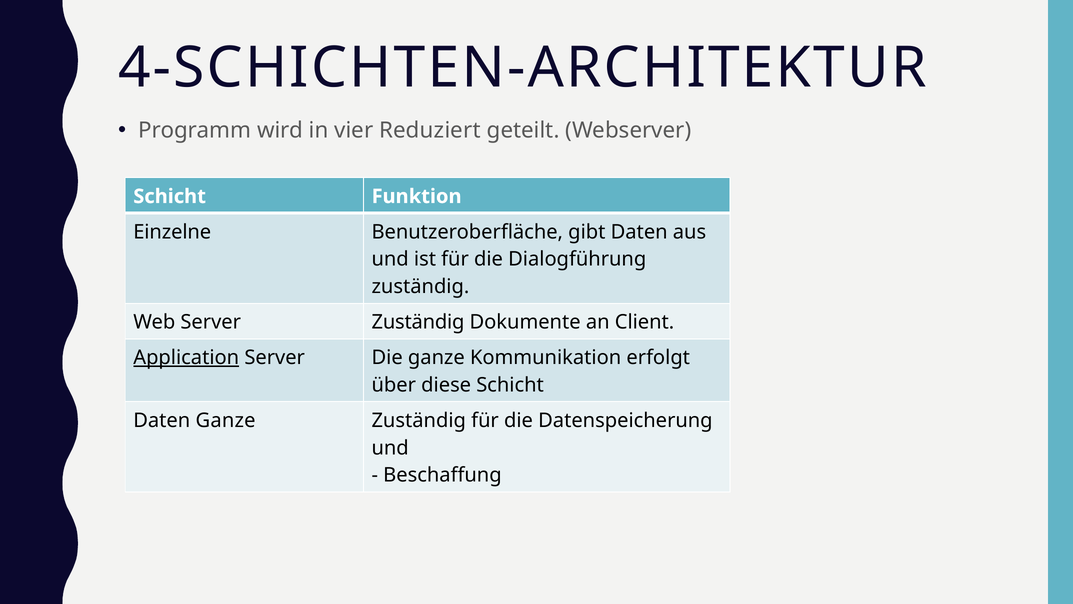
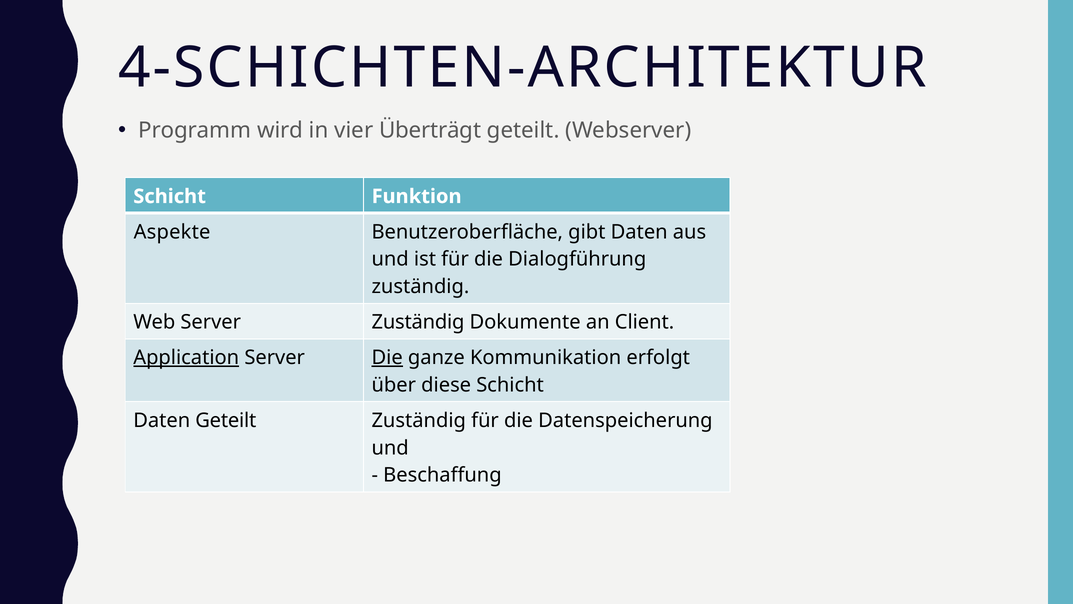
Reduziert: Reduziert -> Überträgt
Einzelne: Einzelne -> Aspekte
Die at (387, 357) underline: none -> present
Daten Ganze: Ganze -> Geteilt
